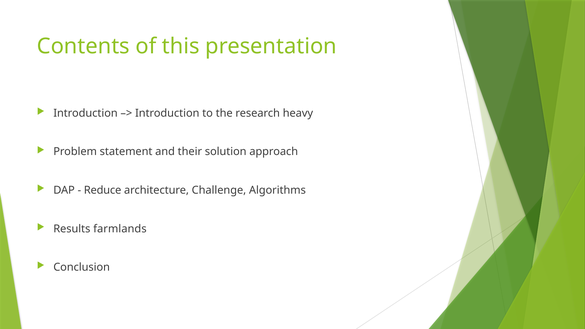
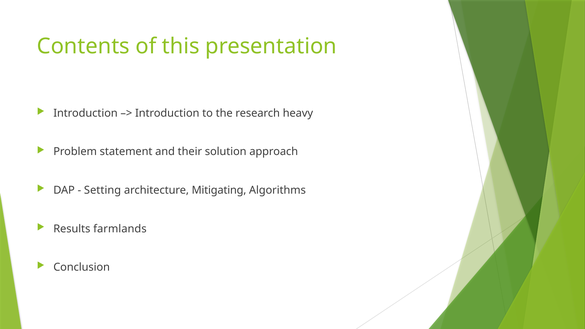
Reduce: Reduce -> Setting
Challenge: Challenge -> Mitigating
